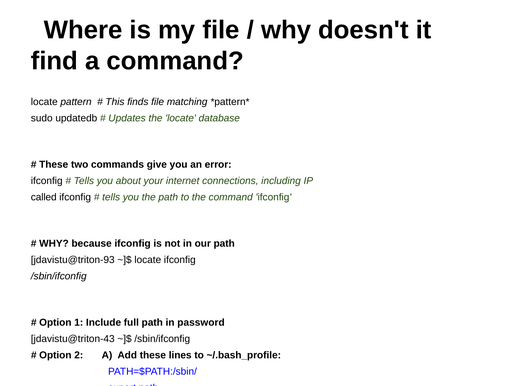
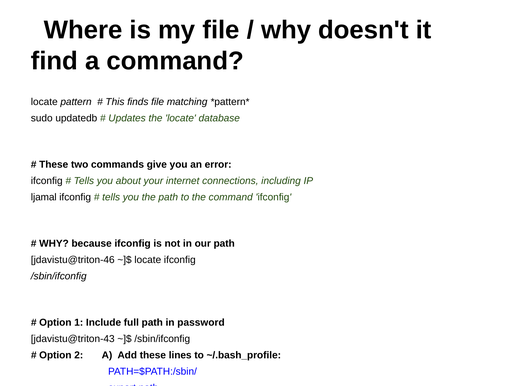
called: called -> ljamal
jdavistu@triton-93: jdavistu@triton-93 -> jdavistu@triton-46
